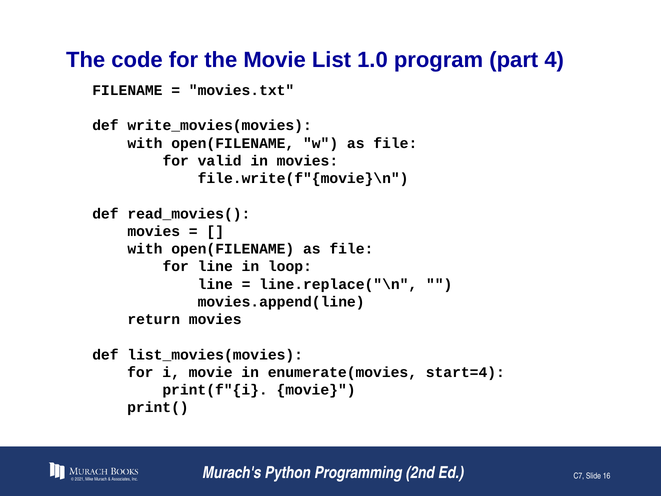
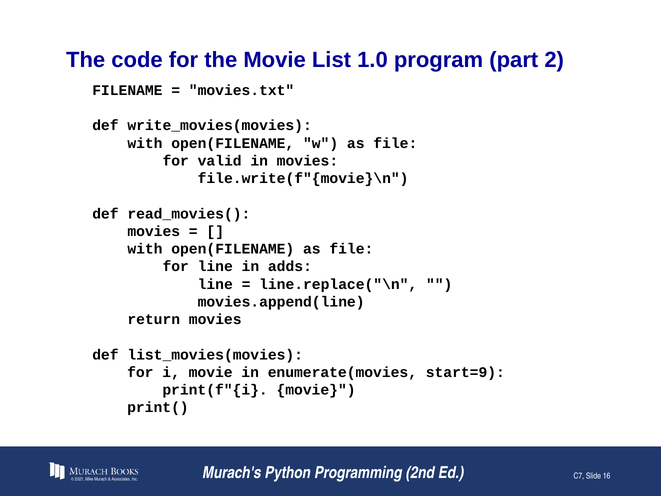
4: 4 -> 2
loop: loop -> adds
start=4: start=4 -> start=9
